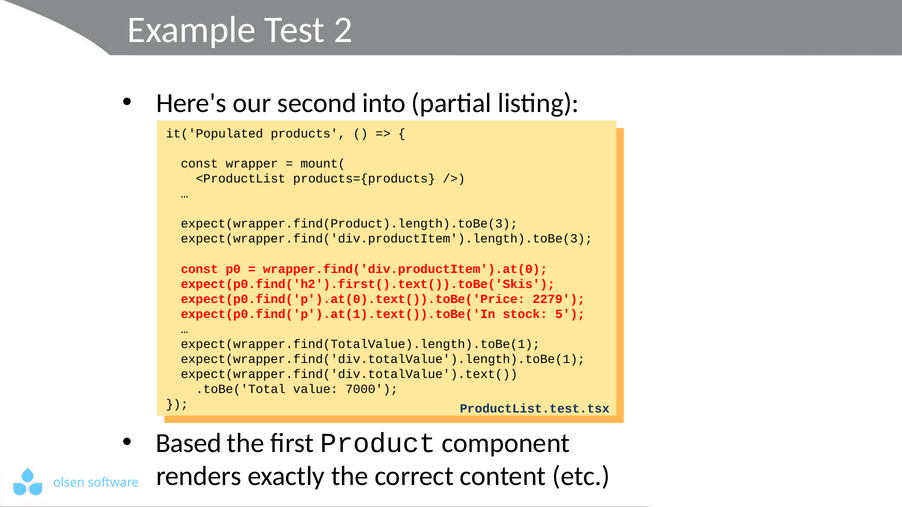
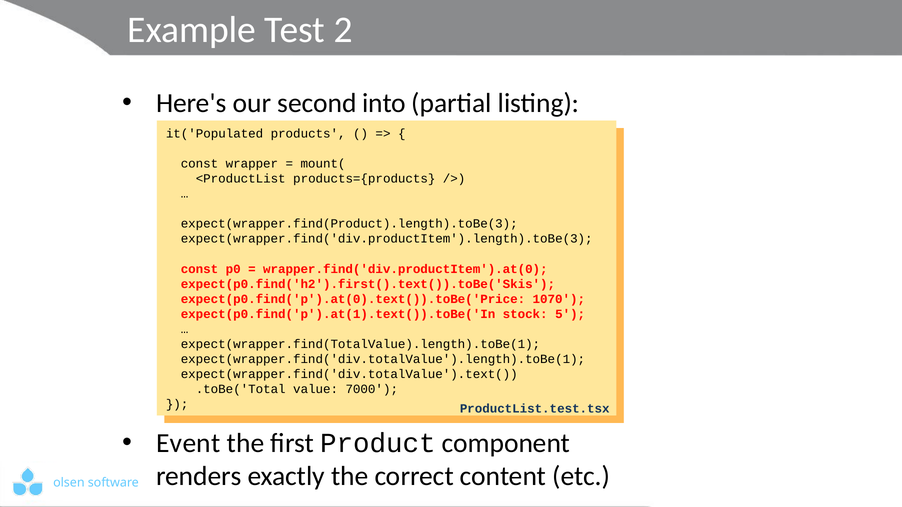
2279: 2279 -> 1070
Based: Based -> Event
